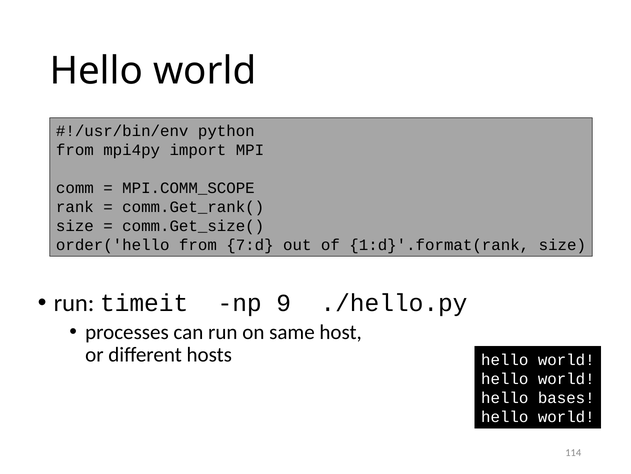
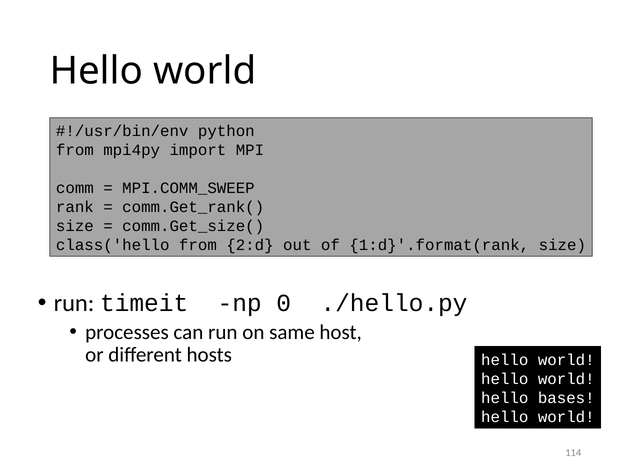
MPI.COMM_SCOPE: MPI.COMM_SCOPE -> MPI.COMM_SWEEP
order('hello: order('hello -> class('hello
7:d: 7:d -> 2:d
9: 9 -> 0
